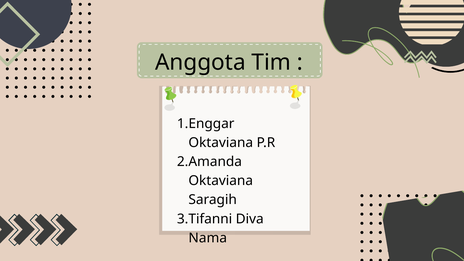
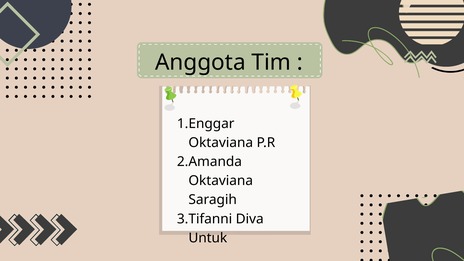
Nama: Nama -> Untuk
